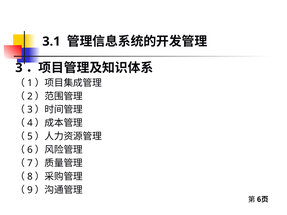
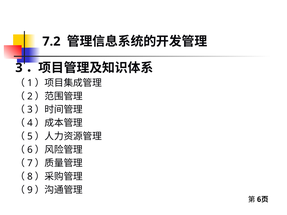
3.1: 3.1 -> 7.2
